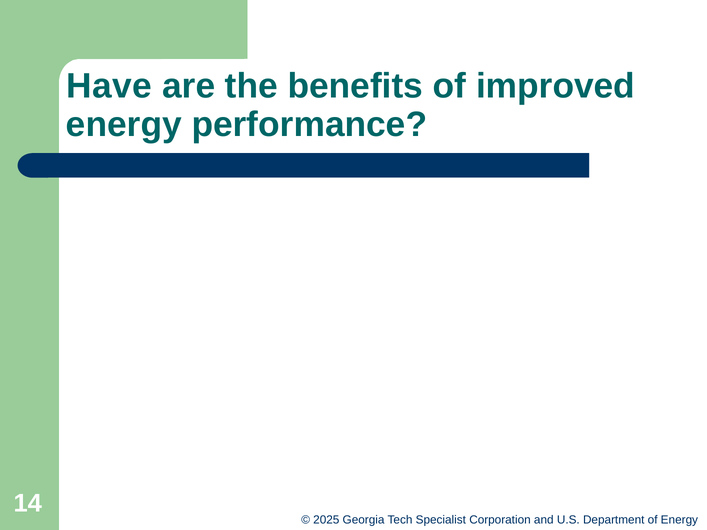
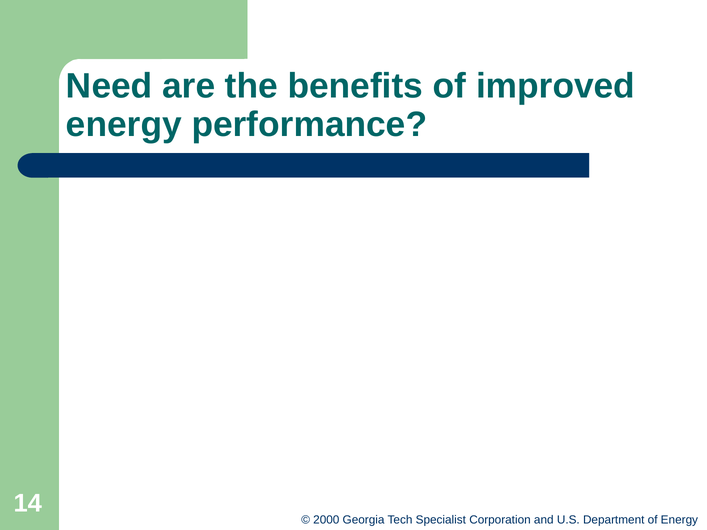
Have: Have -> Need
2025: 2025 -> 2000
